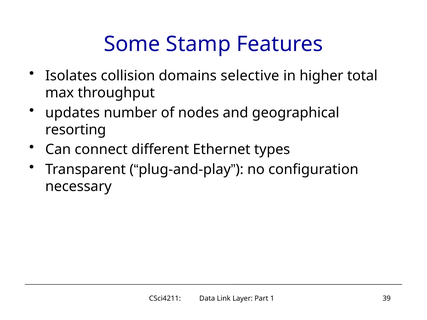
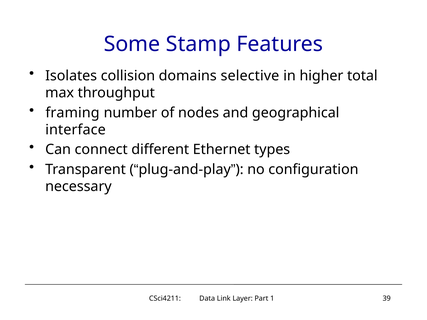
updates: updates -> framing
resorting: resorting -> interface
